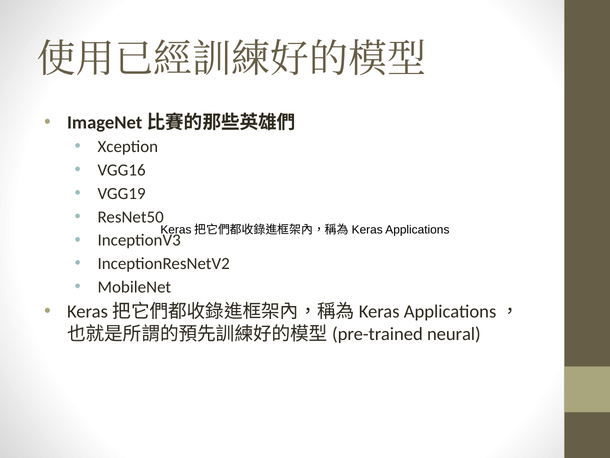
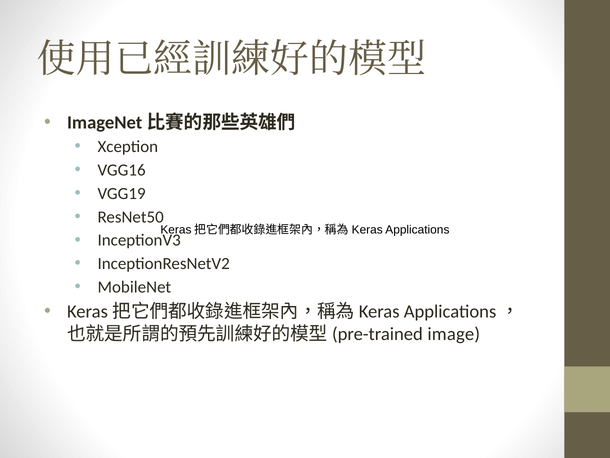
neural: neural -> image
